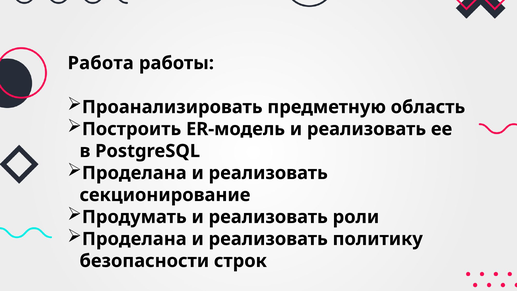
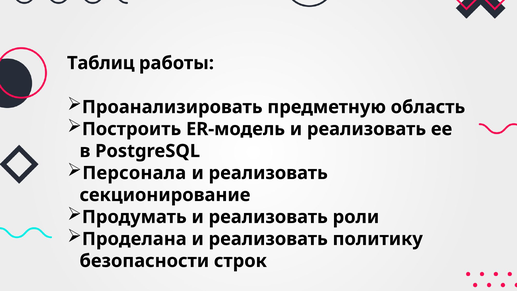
Работа: Работа -> Таблиц
Проделана at (134, 173): Проделана -> Персонала
